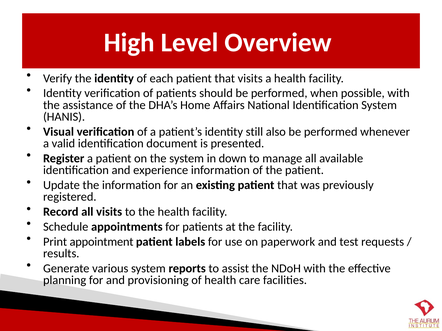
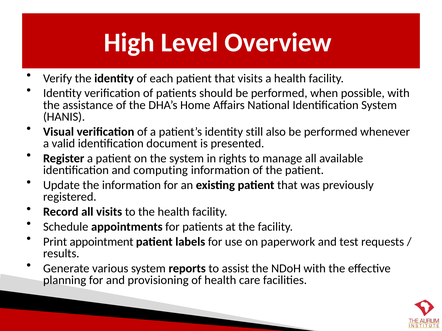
down: down -> rights
experience: experience -> computing
